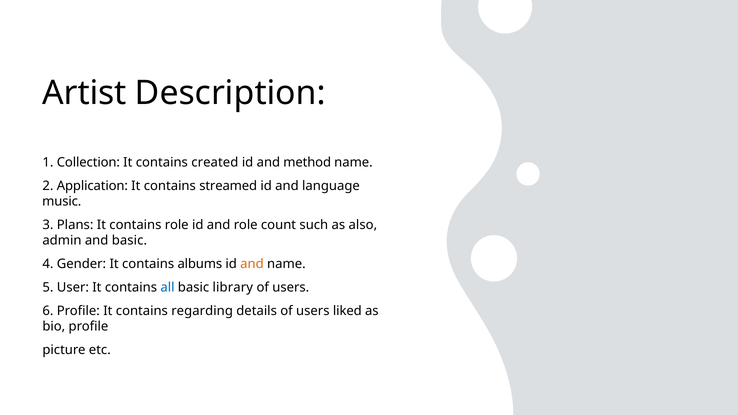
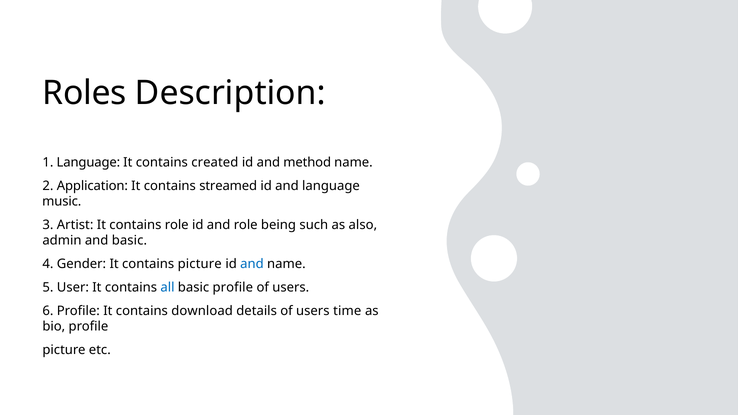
Artist: Artist -> Roles
1 Collection: Collection -> Language
Plans: Plans -> Artist
count: count -> being
contains albums: albums -> picture
and at (252, 264) colour: orange -> blue
basic library: library -> profile
regarding: regarding -> download
liked: liked -> time
